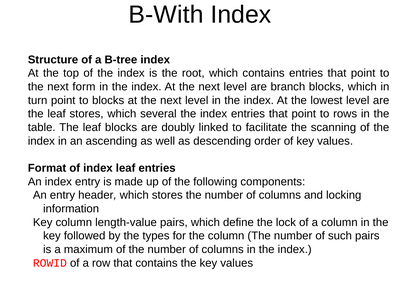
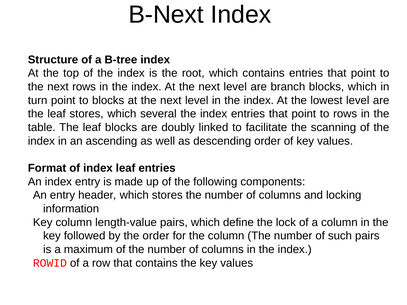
B-With: B-With -> B-Next
next form: form -> rows
the types: types -> order
